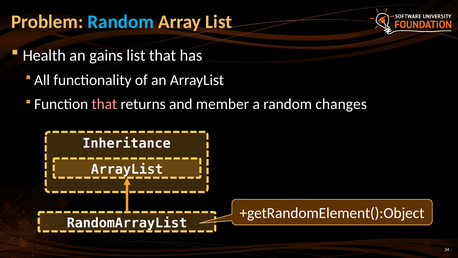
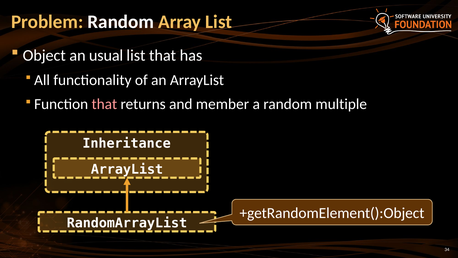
Random at (121, 22) colour: light blue -> white
Health: Health -> Object
gains: gains -> usual
changes: changes -> multiple
